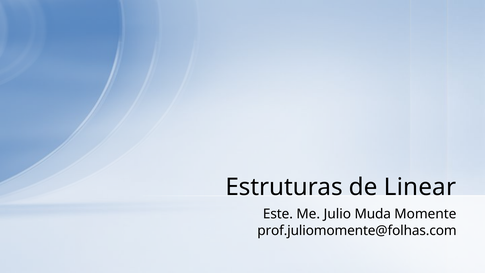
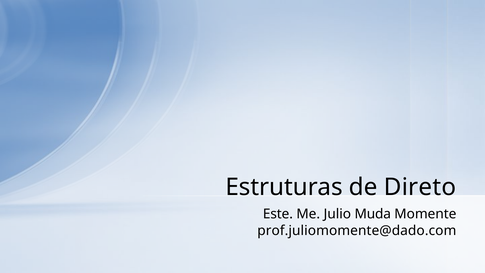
Linear: Linear -> Direto
prof.juliomomente@folhas.com: prof.juliomomente@folhas.com -> prof.juliomomente@dado.com
